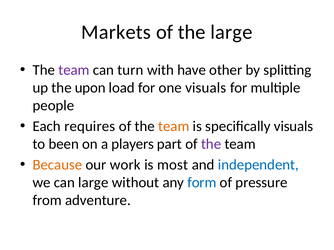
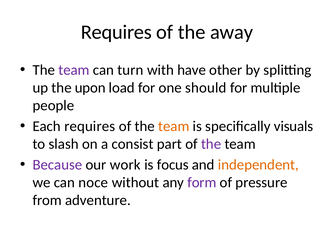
Markets at (116, 32): Markets -> Requires
the large: large -> away
one visuals: visuals -> should
been: been -> slash
players: players -> consist
Because colour: orange -> purple
most: most -> focus
independent colour: blue -> orange
can large: large -> noce
form colour: blue -> purple
